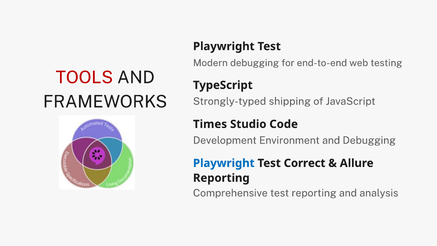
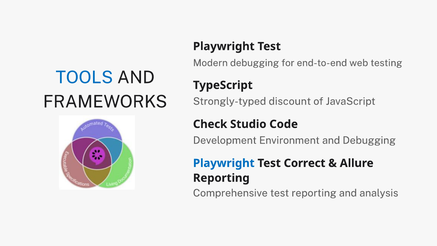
TOOLS colour: red -> blue
shipping: shipping -> discount
Times: Times -> Check
